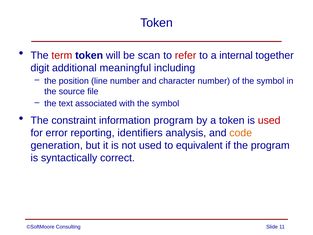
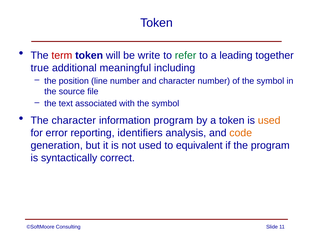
scan: scan -> write
refer colour: red -> green
internal: internal -> leading
digit: digit -> true
The constraint: constraint -> character
used at (269, 120) colour: red -> orange
